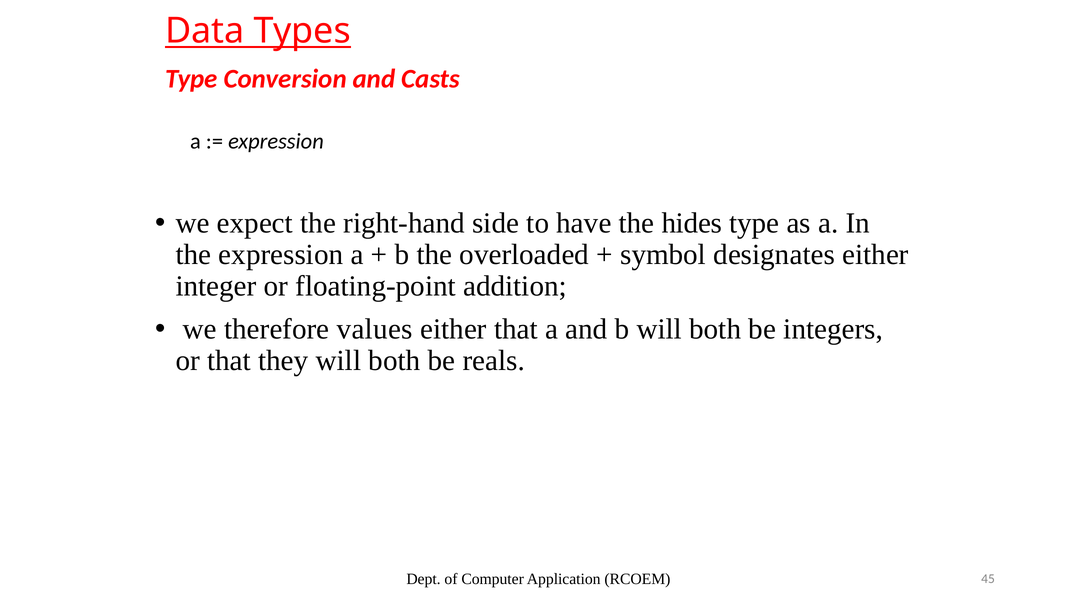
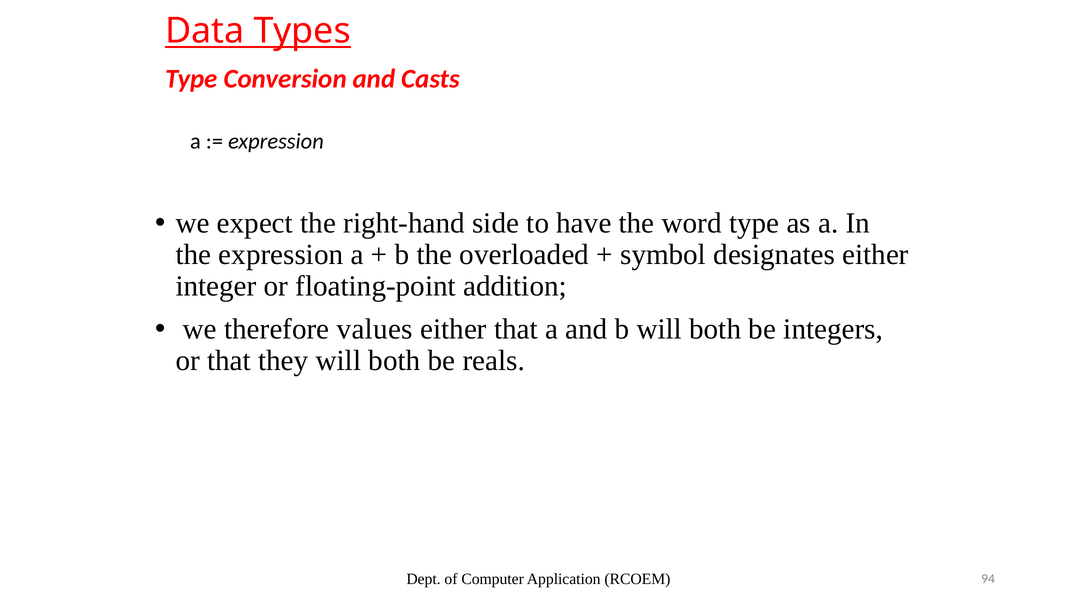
hides: hides -> word
45: 45 -> 94
